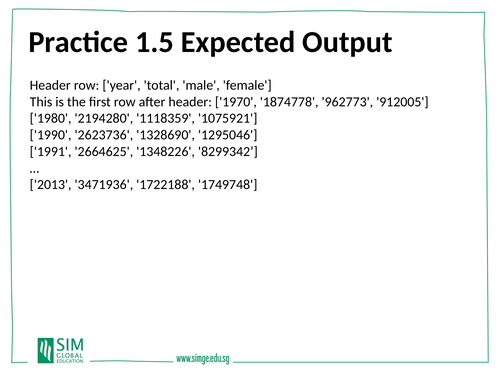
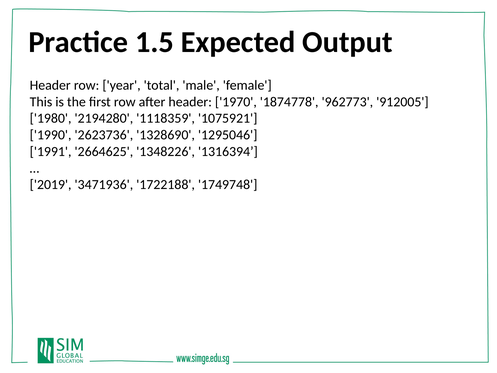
8299342: 8299342 -> 1316394
2013: 2013 -> 2019
